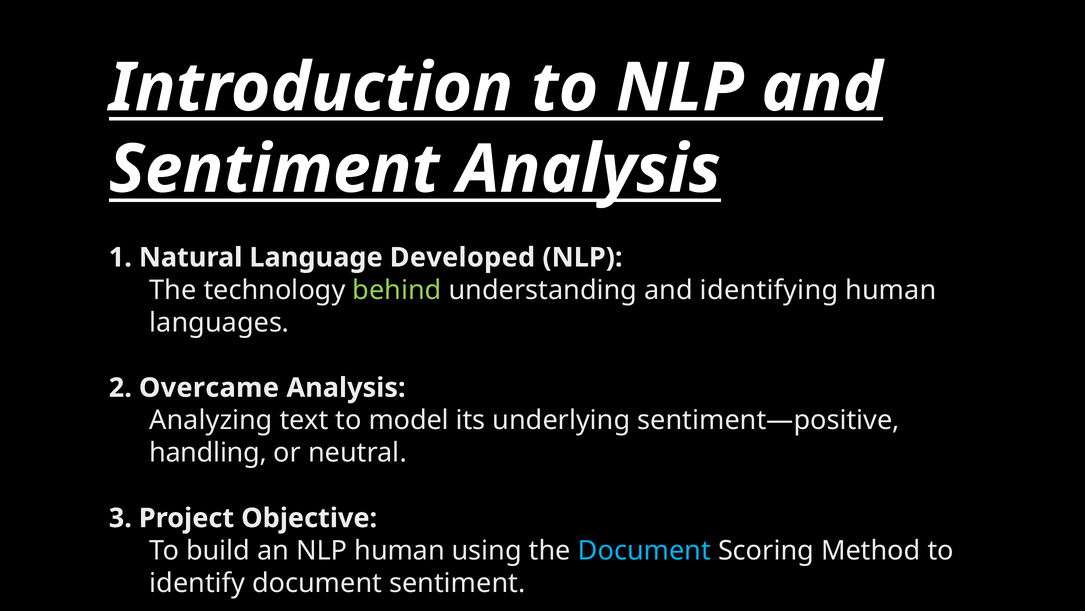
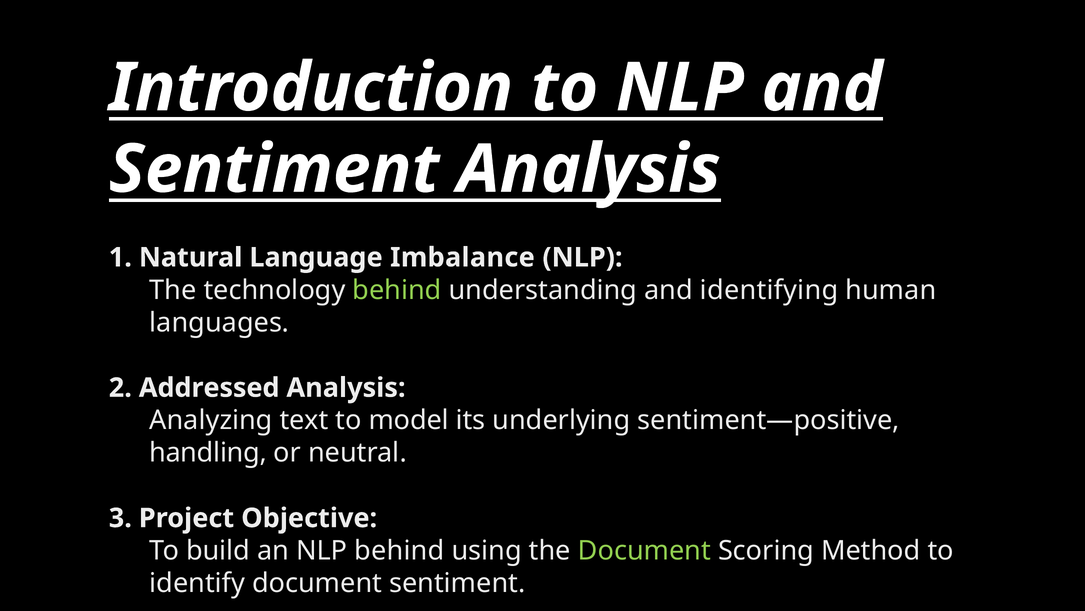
Developed: Developed -> Imbalance
Overcame: Overcame -> Addressed
NLP human: human -> behind
Document at (644, 550) colour: light blue -> light green
